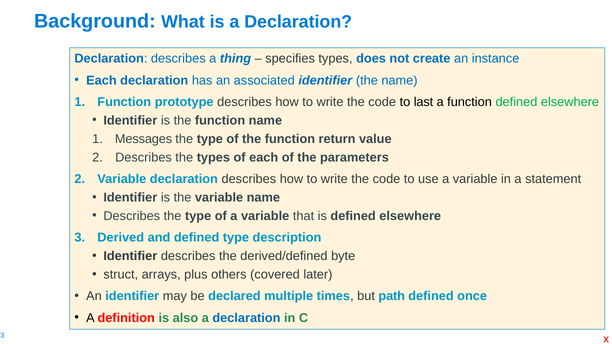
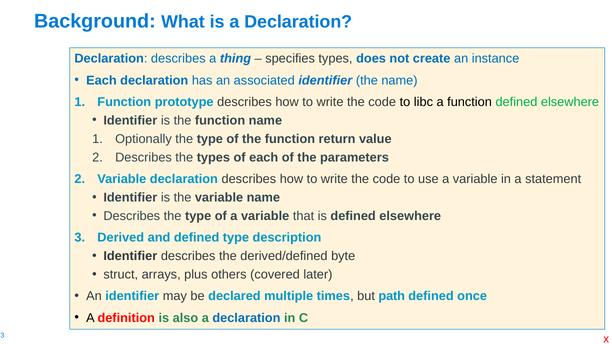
last: last -> libc
Messages: Messages -> Optionally
